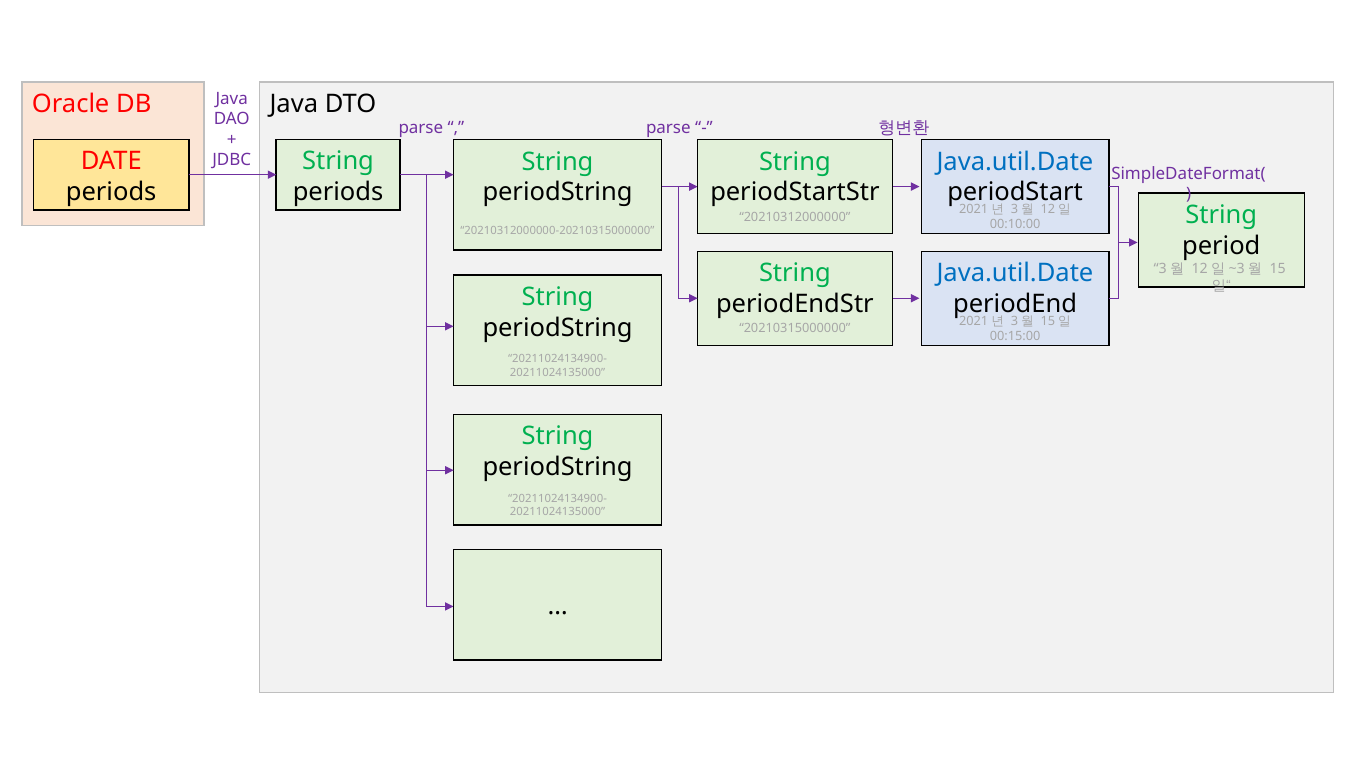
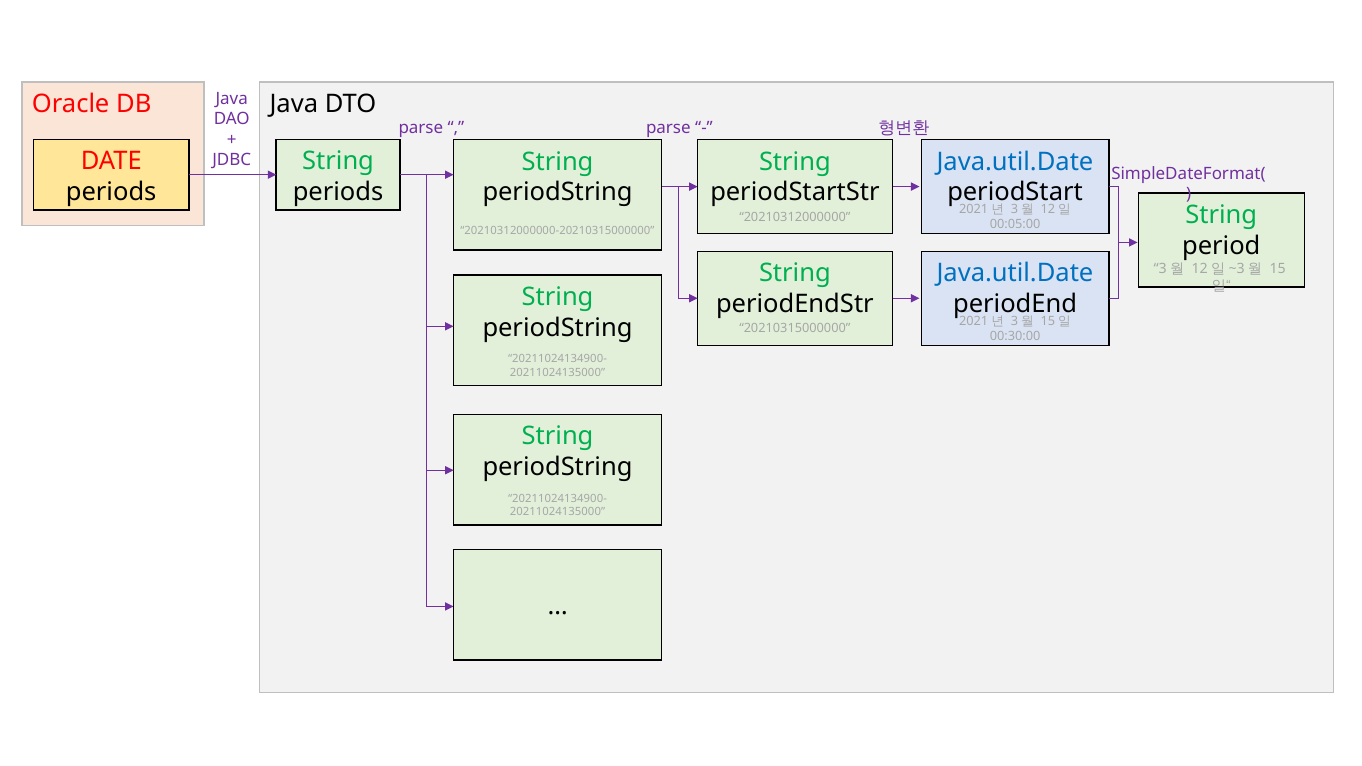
00:10:00: 00:10:00 -> 00:05:00
00:15:00: 00:15:00 -> 00:30:00
